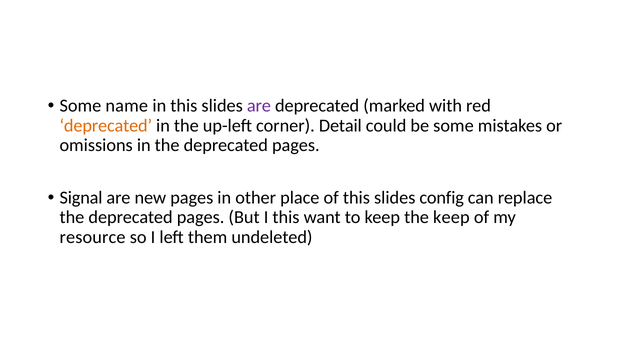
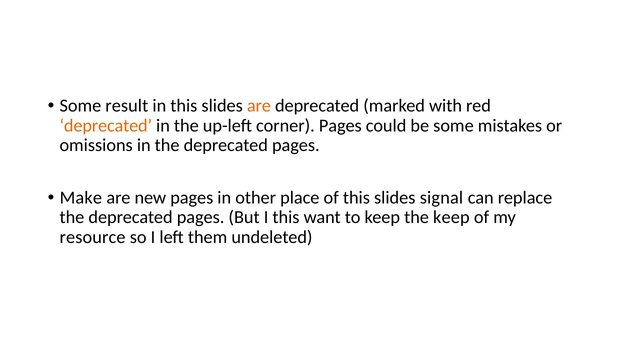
name: name -> result
are at (259, 106) colour: purple -> orange
corner Detail: Detail -> Pages
Signal: Signal -> Make
config: config -> signal
